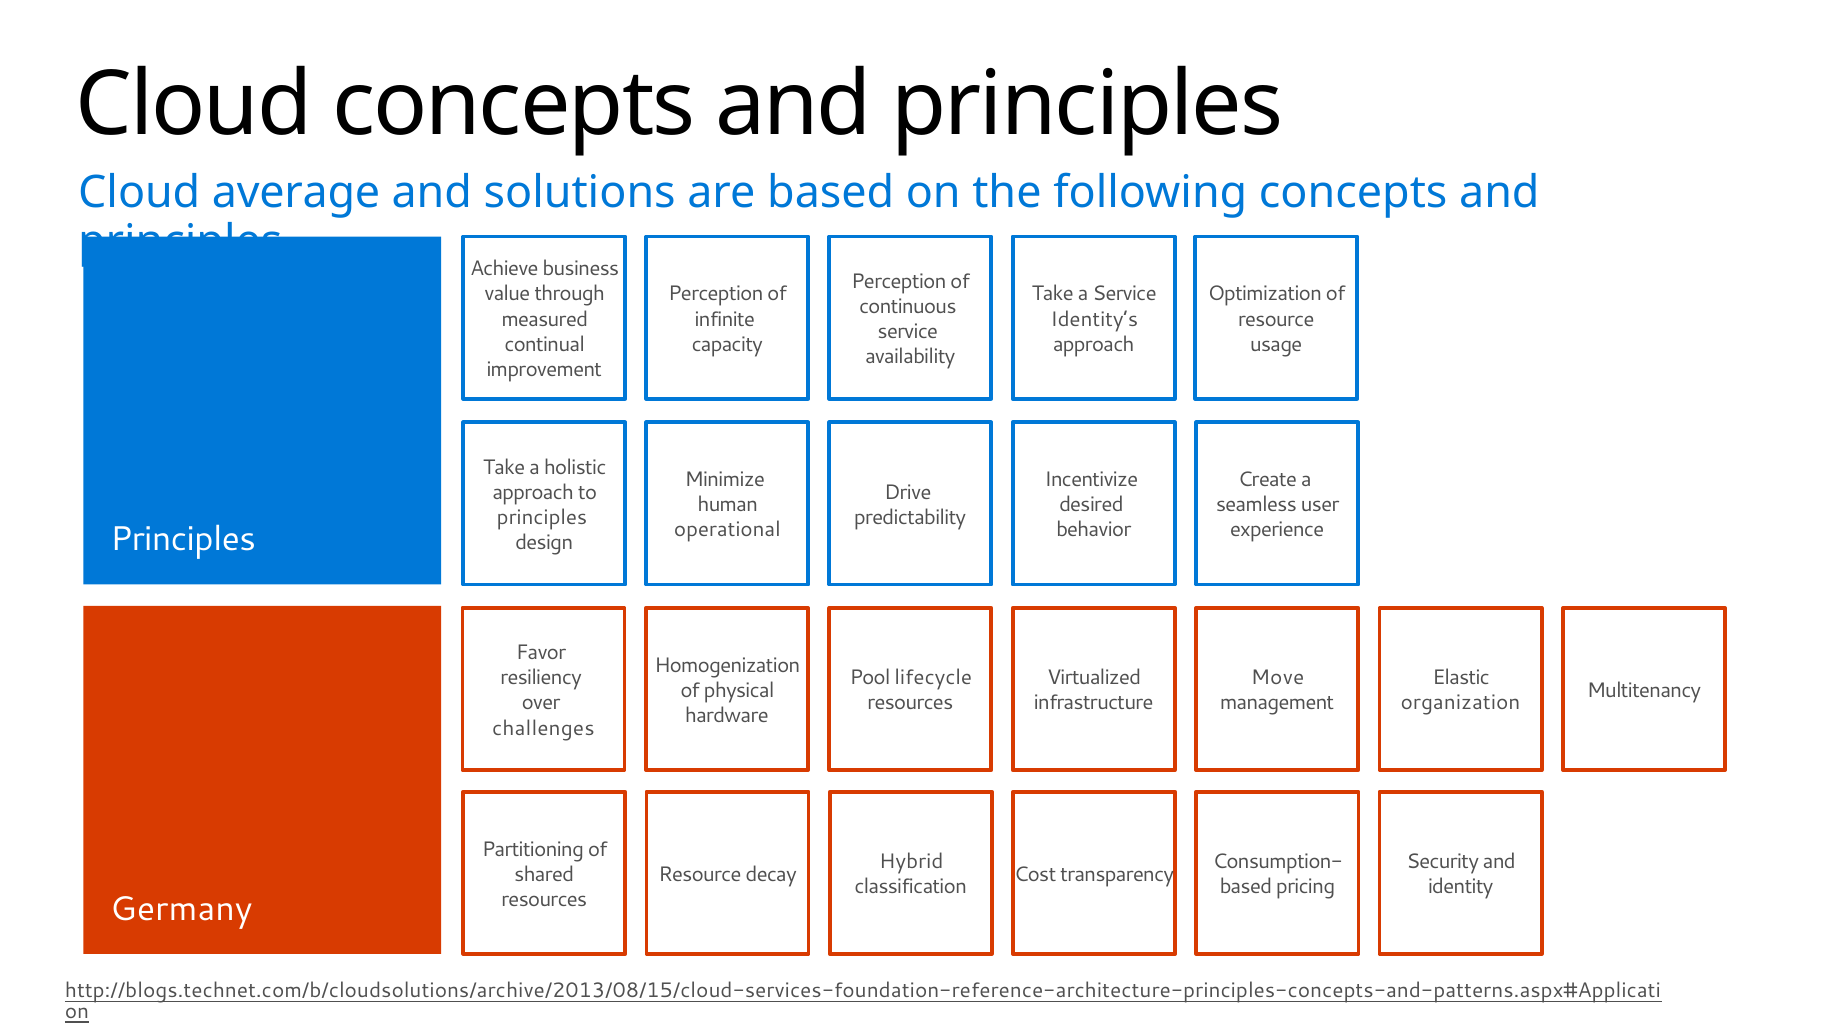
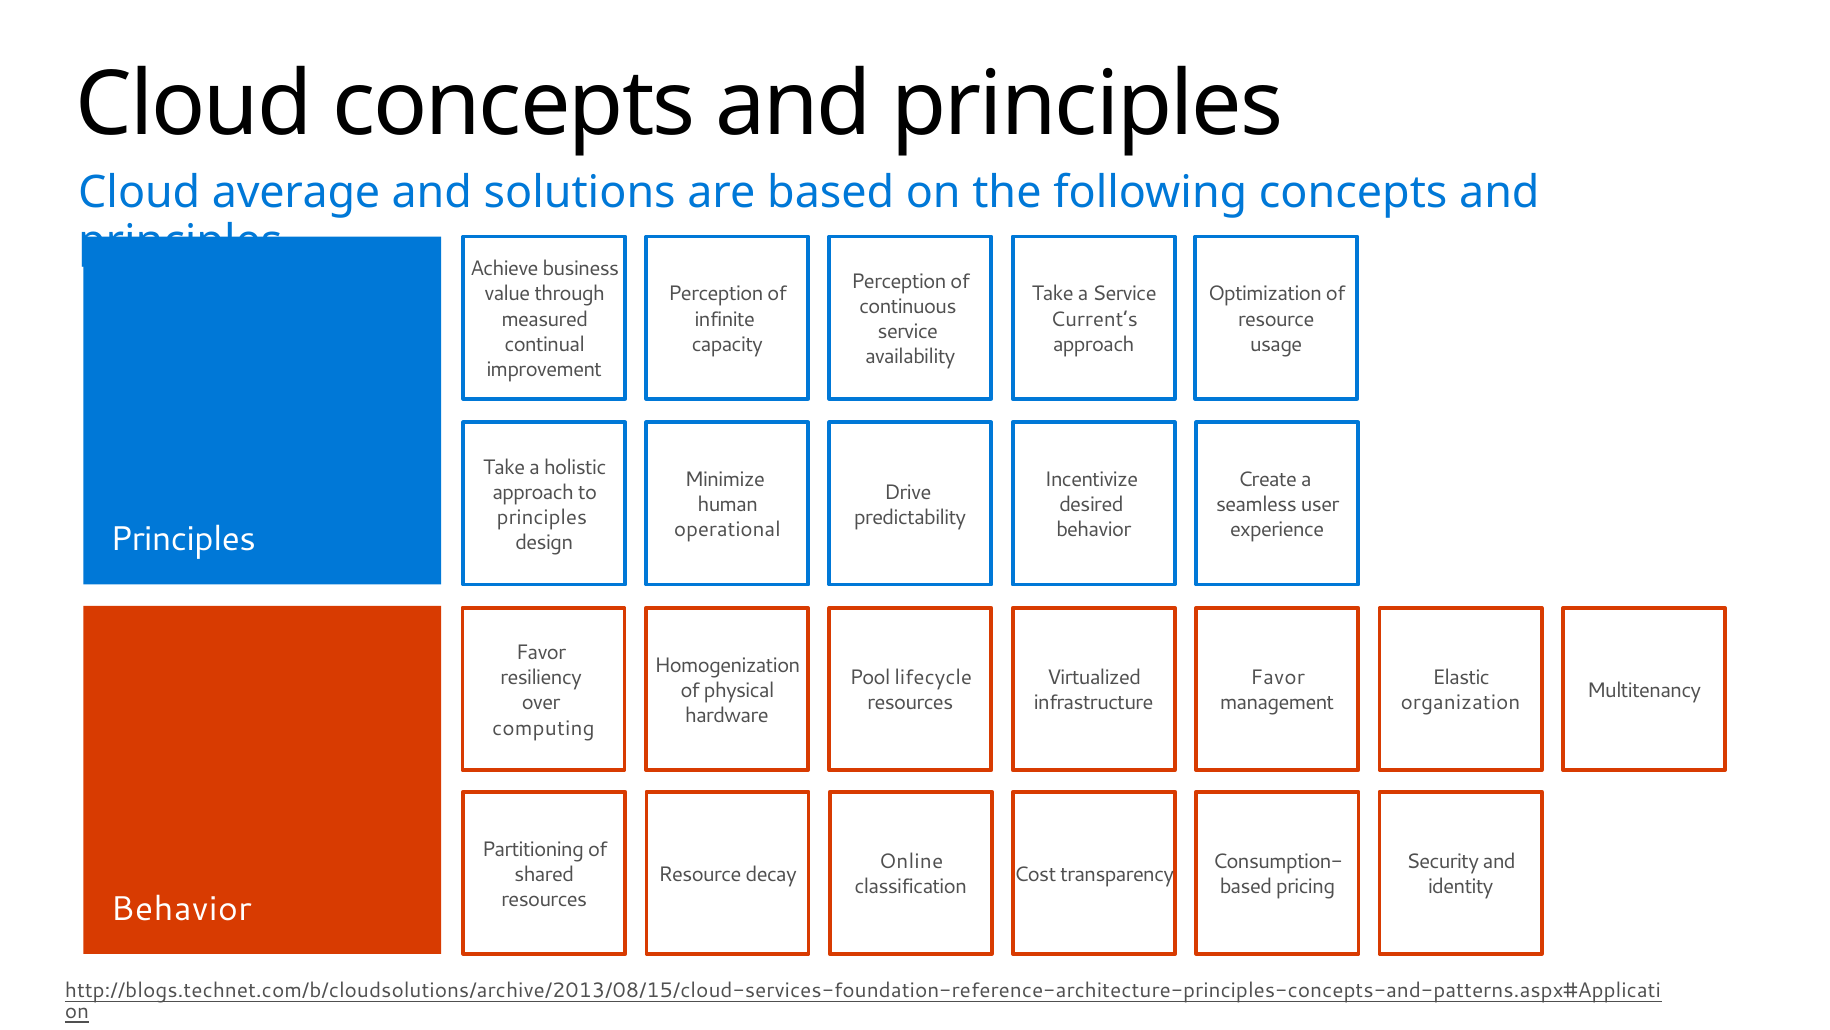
Identity’s: Identity’s -> Current’s
Move at (1278, 677): Move -> Favor
challenges: challenges -> computing
Hybrid: Hybrid -> Online
Germany at (181, 908): Germany -> Behavior
